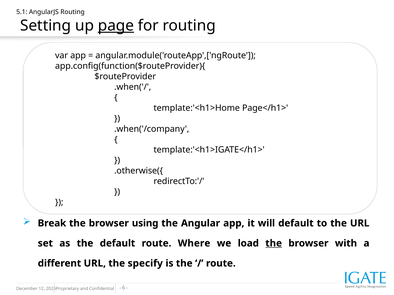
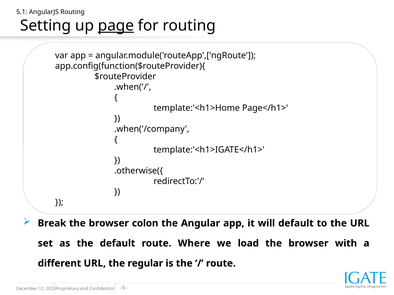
using: using -> colon
the at (274, 244) underline: present -> none
specify: specify -> regular
